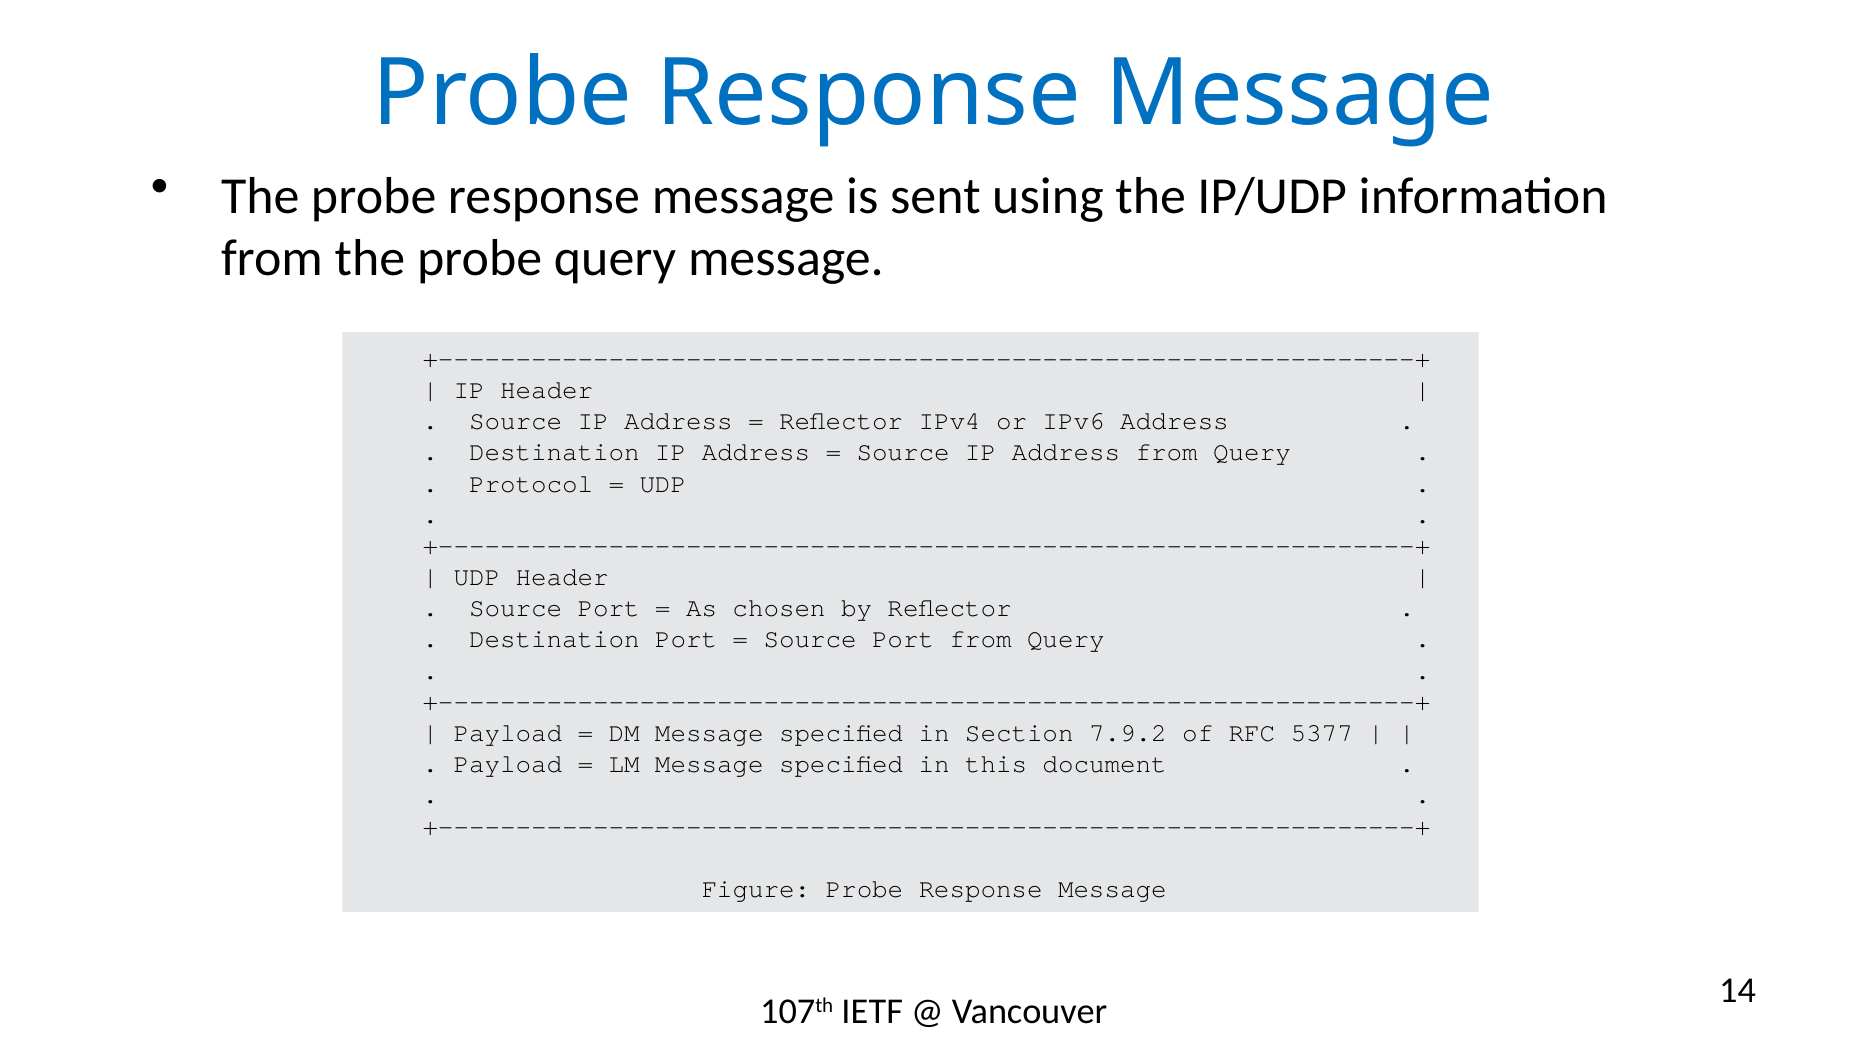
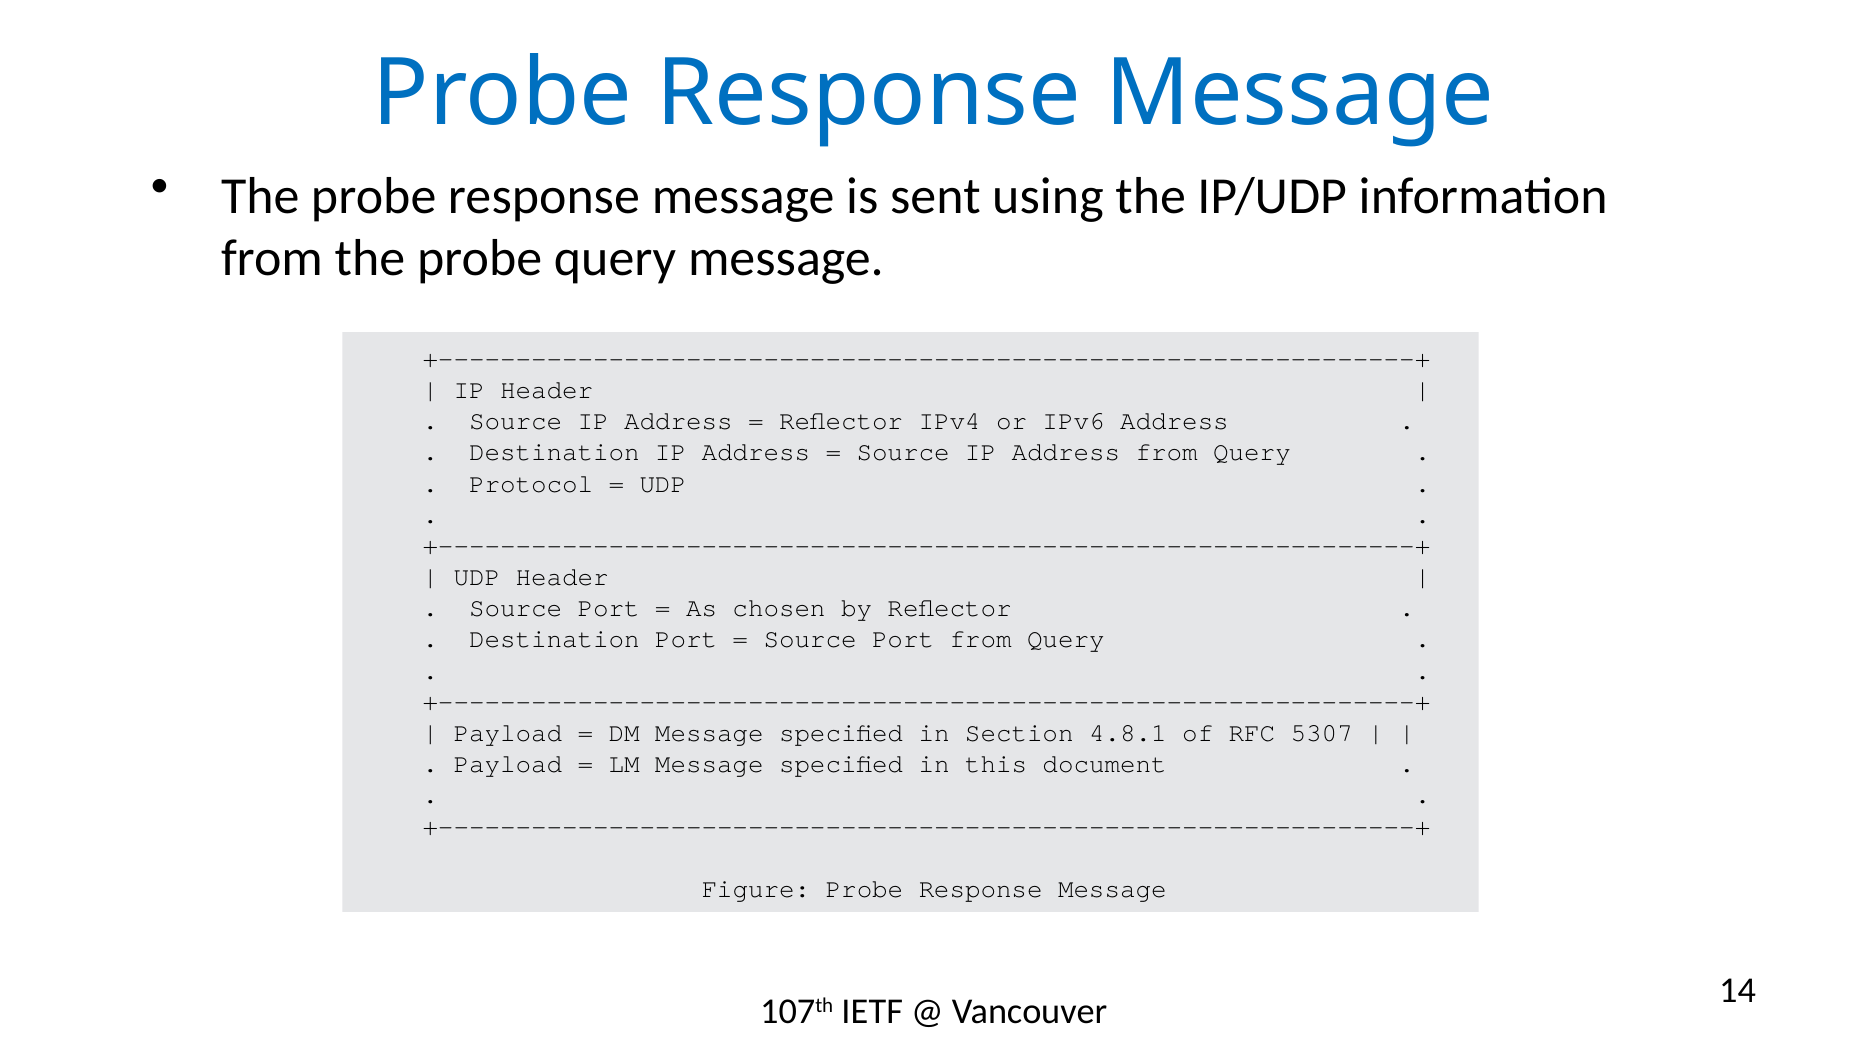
7.9.2: 7.9.2 -> 4.8.1
5377: 5377 -> 5307
